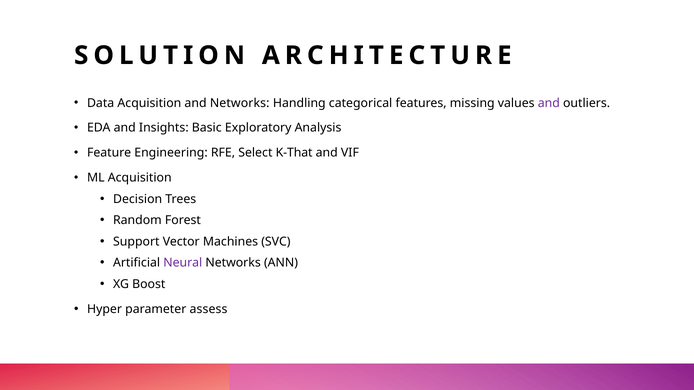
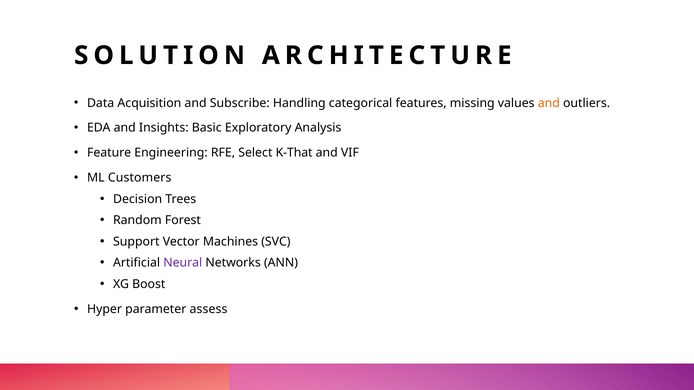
and Networks: Networks -> Subscribe
and at (549, 103) colour: purple -> orange
ML Acquisition: Acquisition -> Customers
